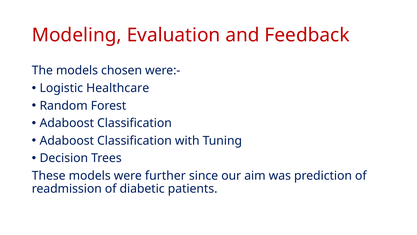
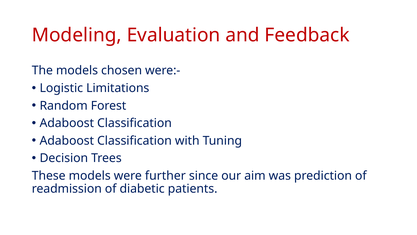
Healthcare: Healthcare -> Limitations
